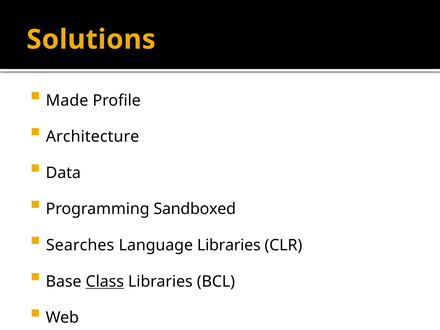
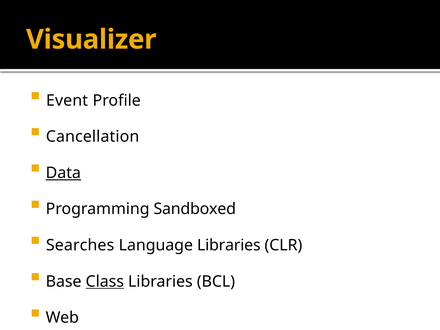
Solutions: Solutions -> Visualizer
Made: Made -> Event
Architecture: Architecture -> Cancellation
Data underline: none -> present
